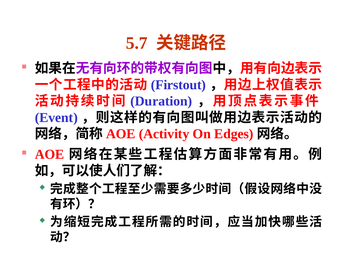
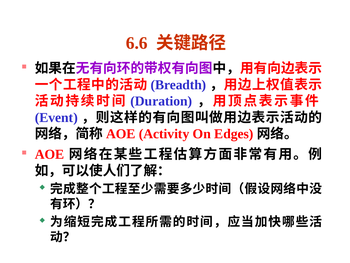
5.7: 5.7 -> 6.6
Firstout: Firstout -> Breadth
